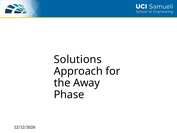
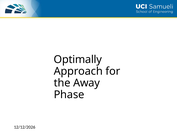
Solutions: Solutions -> Optimally
